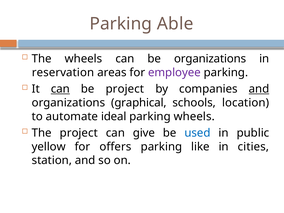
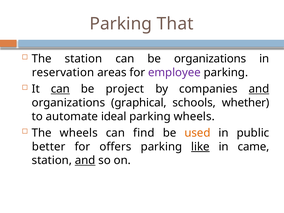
Able: Able -> That
The wheels: wheels -> station
location: location -> whether
The project: project -> wheels
give: give -> find
used colour: blue -> orange
yellow: yellow -> better
like underline: none -> present
cities: cities -> came
and at (85, 160) underline: none -> present
